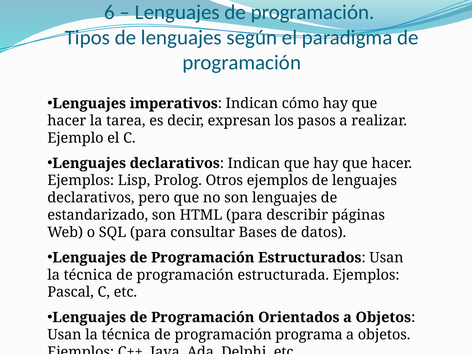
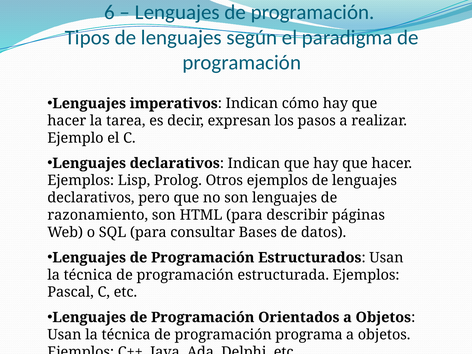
estandarizado: estandarizado -> razonamiento
